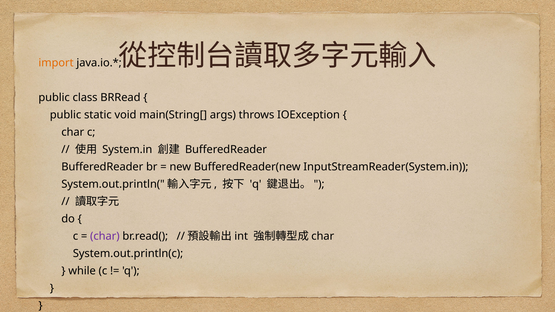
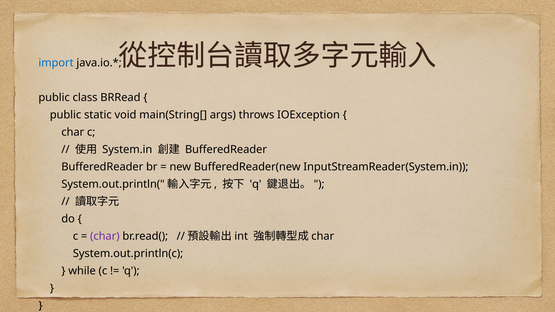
import colour: orange -> blue
